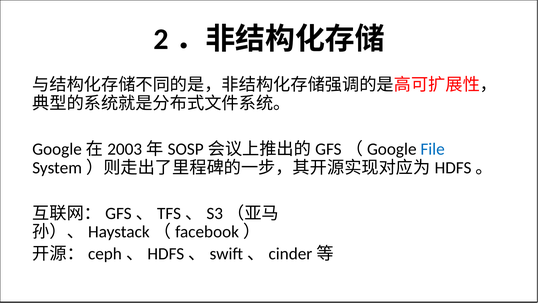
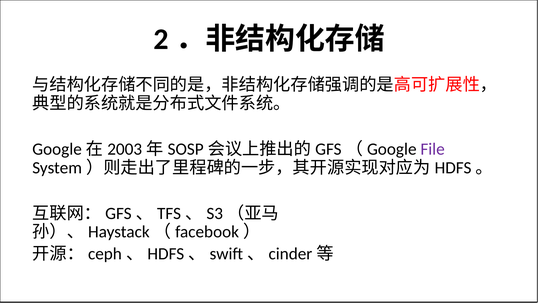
File colour: blue -> purple
